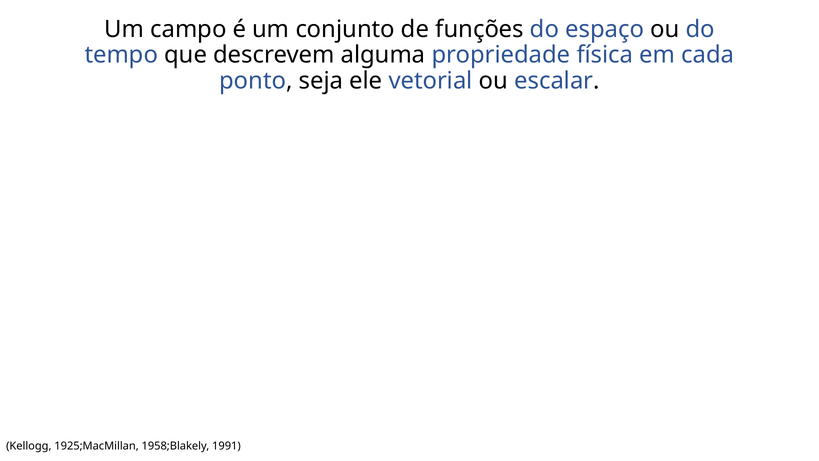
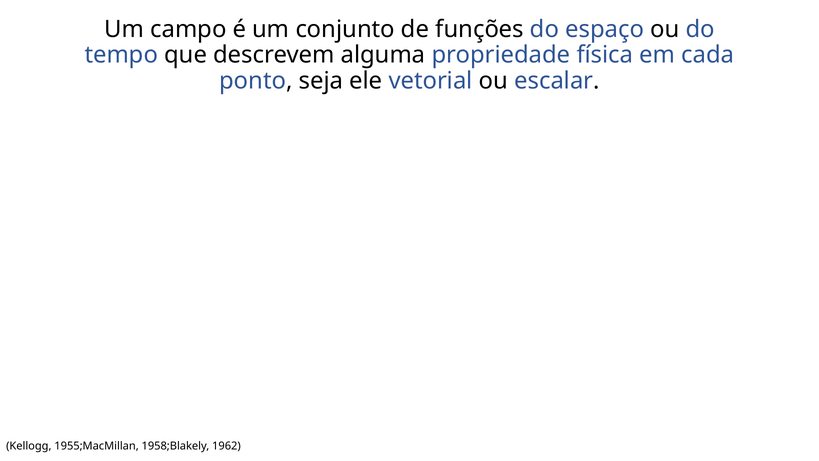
1925;MacMillan: 1925;MacMillan -> 1955;MacMillan
1991: 1991 -> 1962
